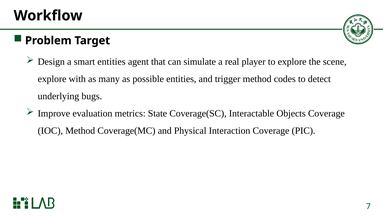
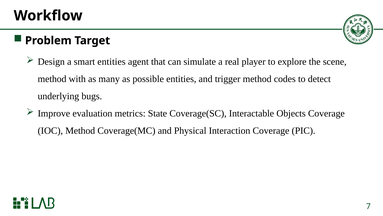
explore at (52, 79): explore -> method
